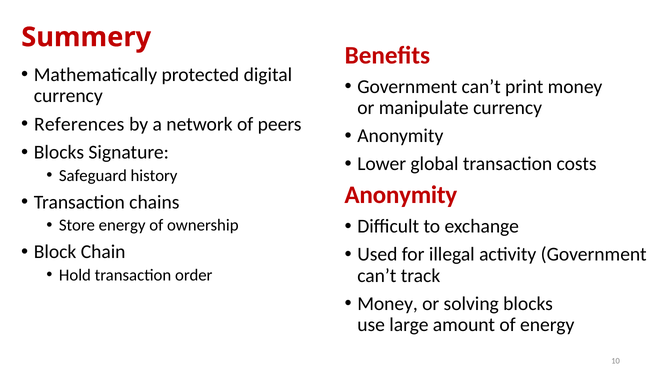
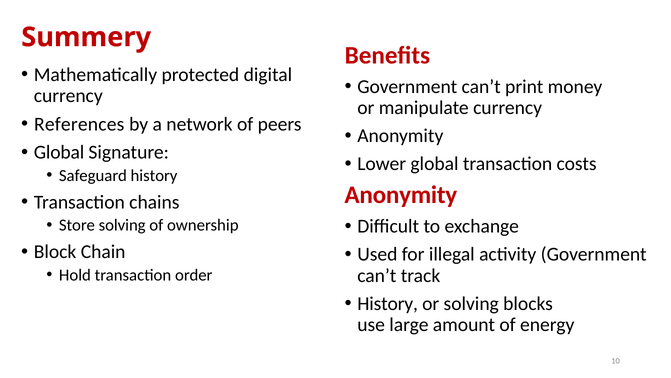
Blocks at (59, 152): Blocks -> Global
Store energy: energy -> solving
Money at (388, 303): Money -> History
